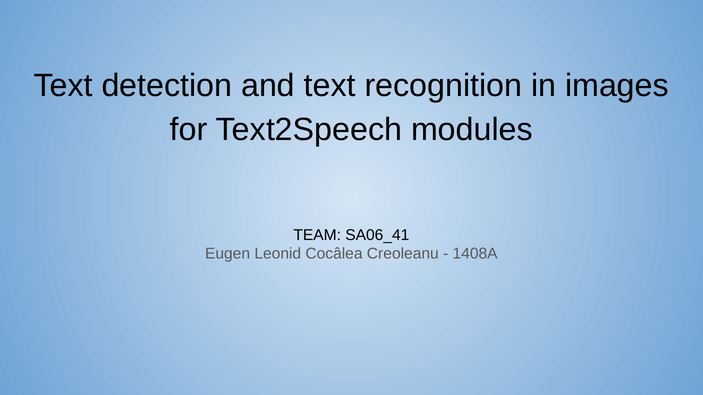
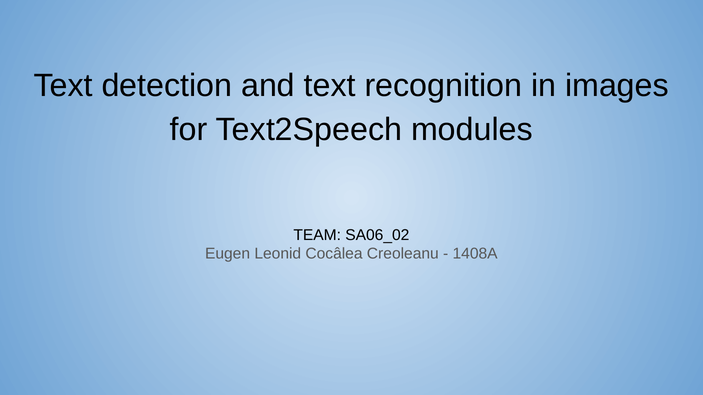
SA06_41: SA06_41 -> SA06_02
